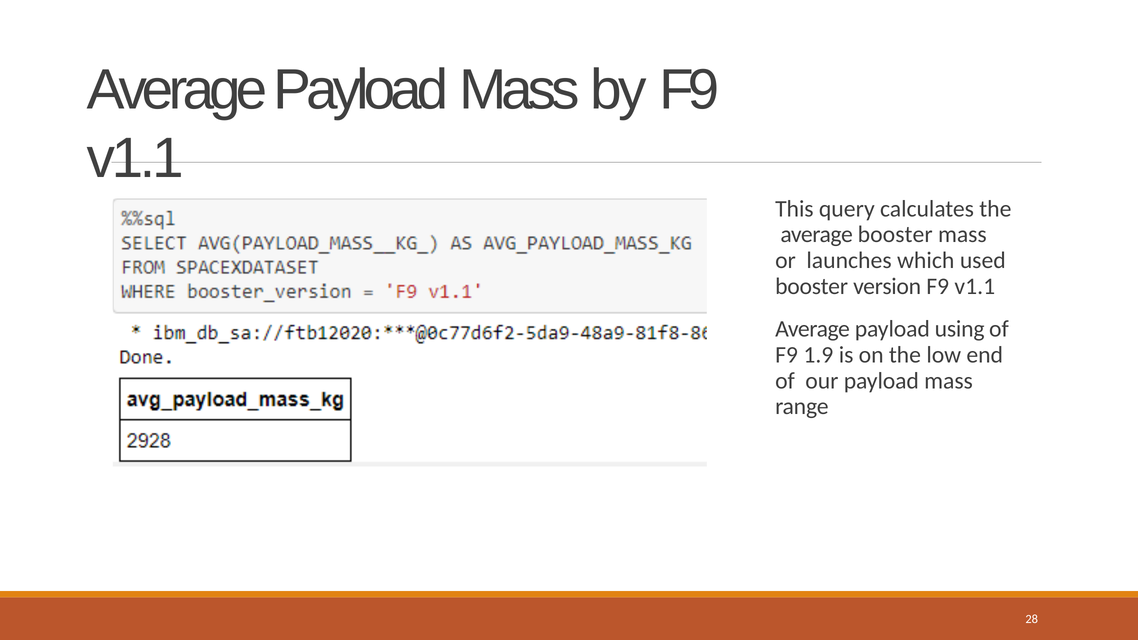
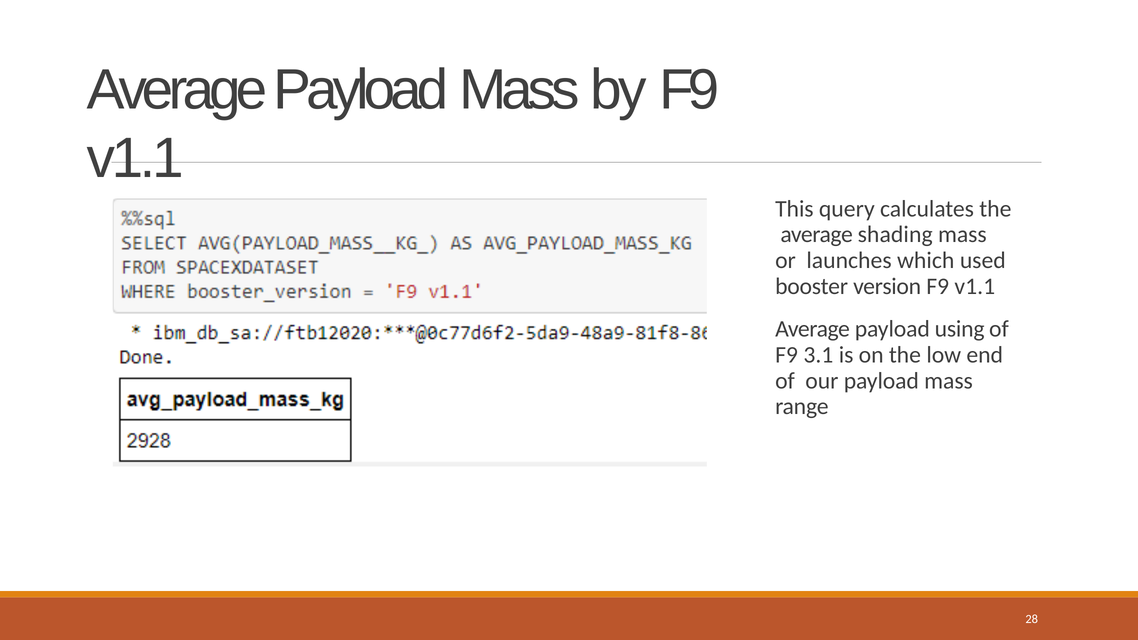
average booster: booster -> shading
1.9: 1.9 -> 3.1
